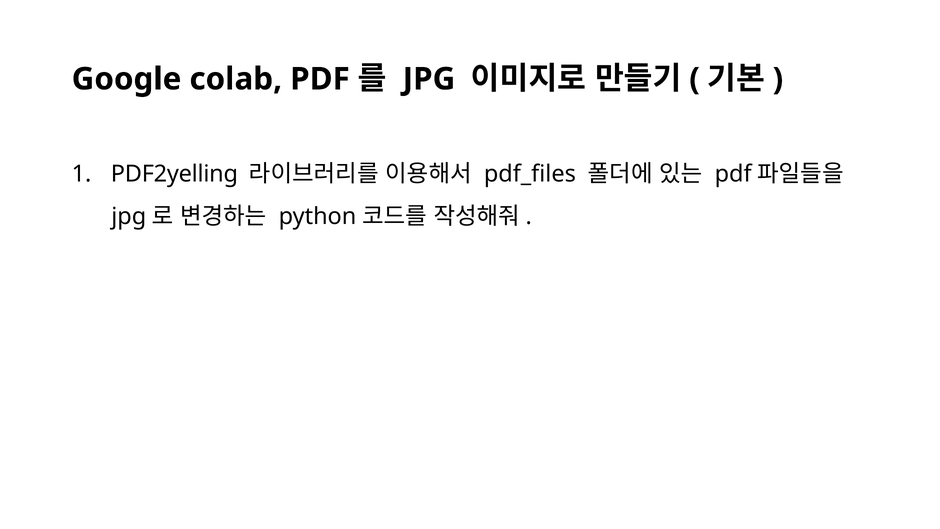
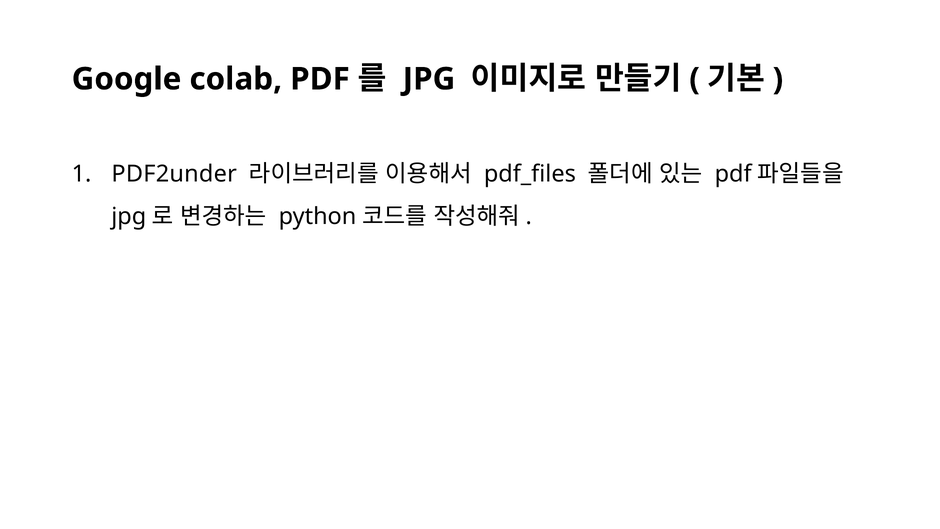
PDF2yelling: PDF2yelling -> PDF2under
